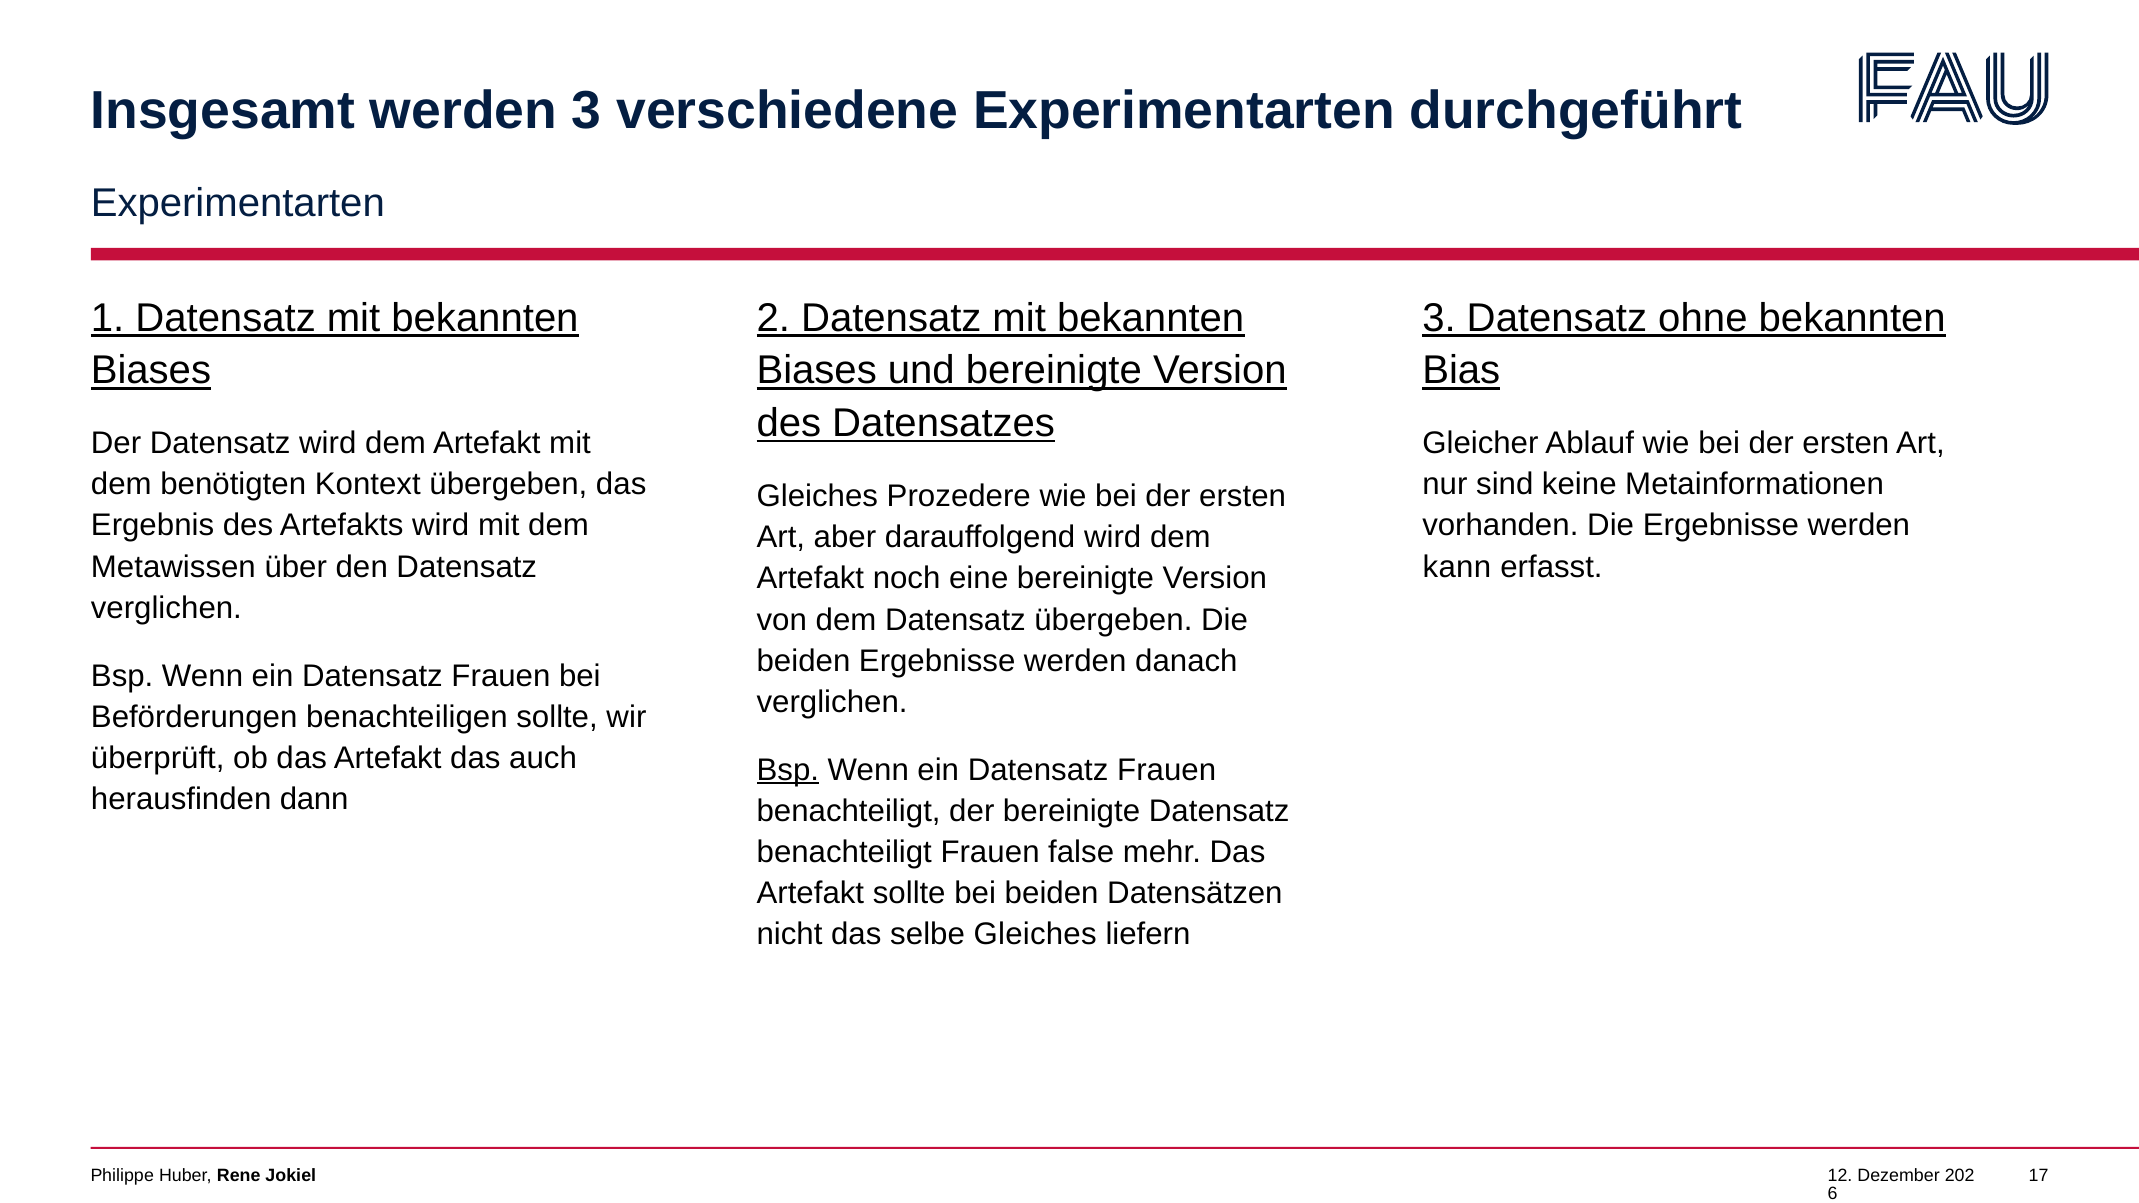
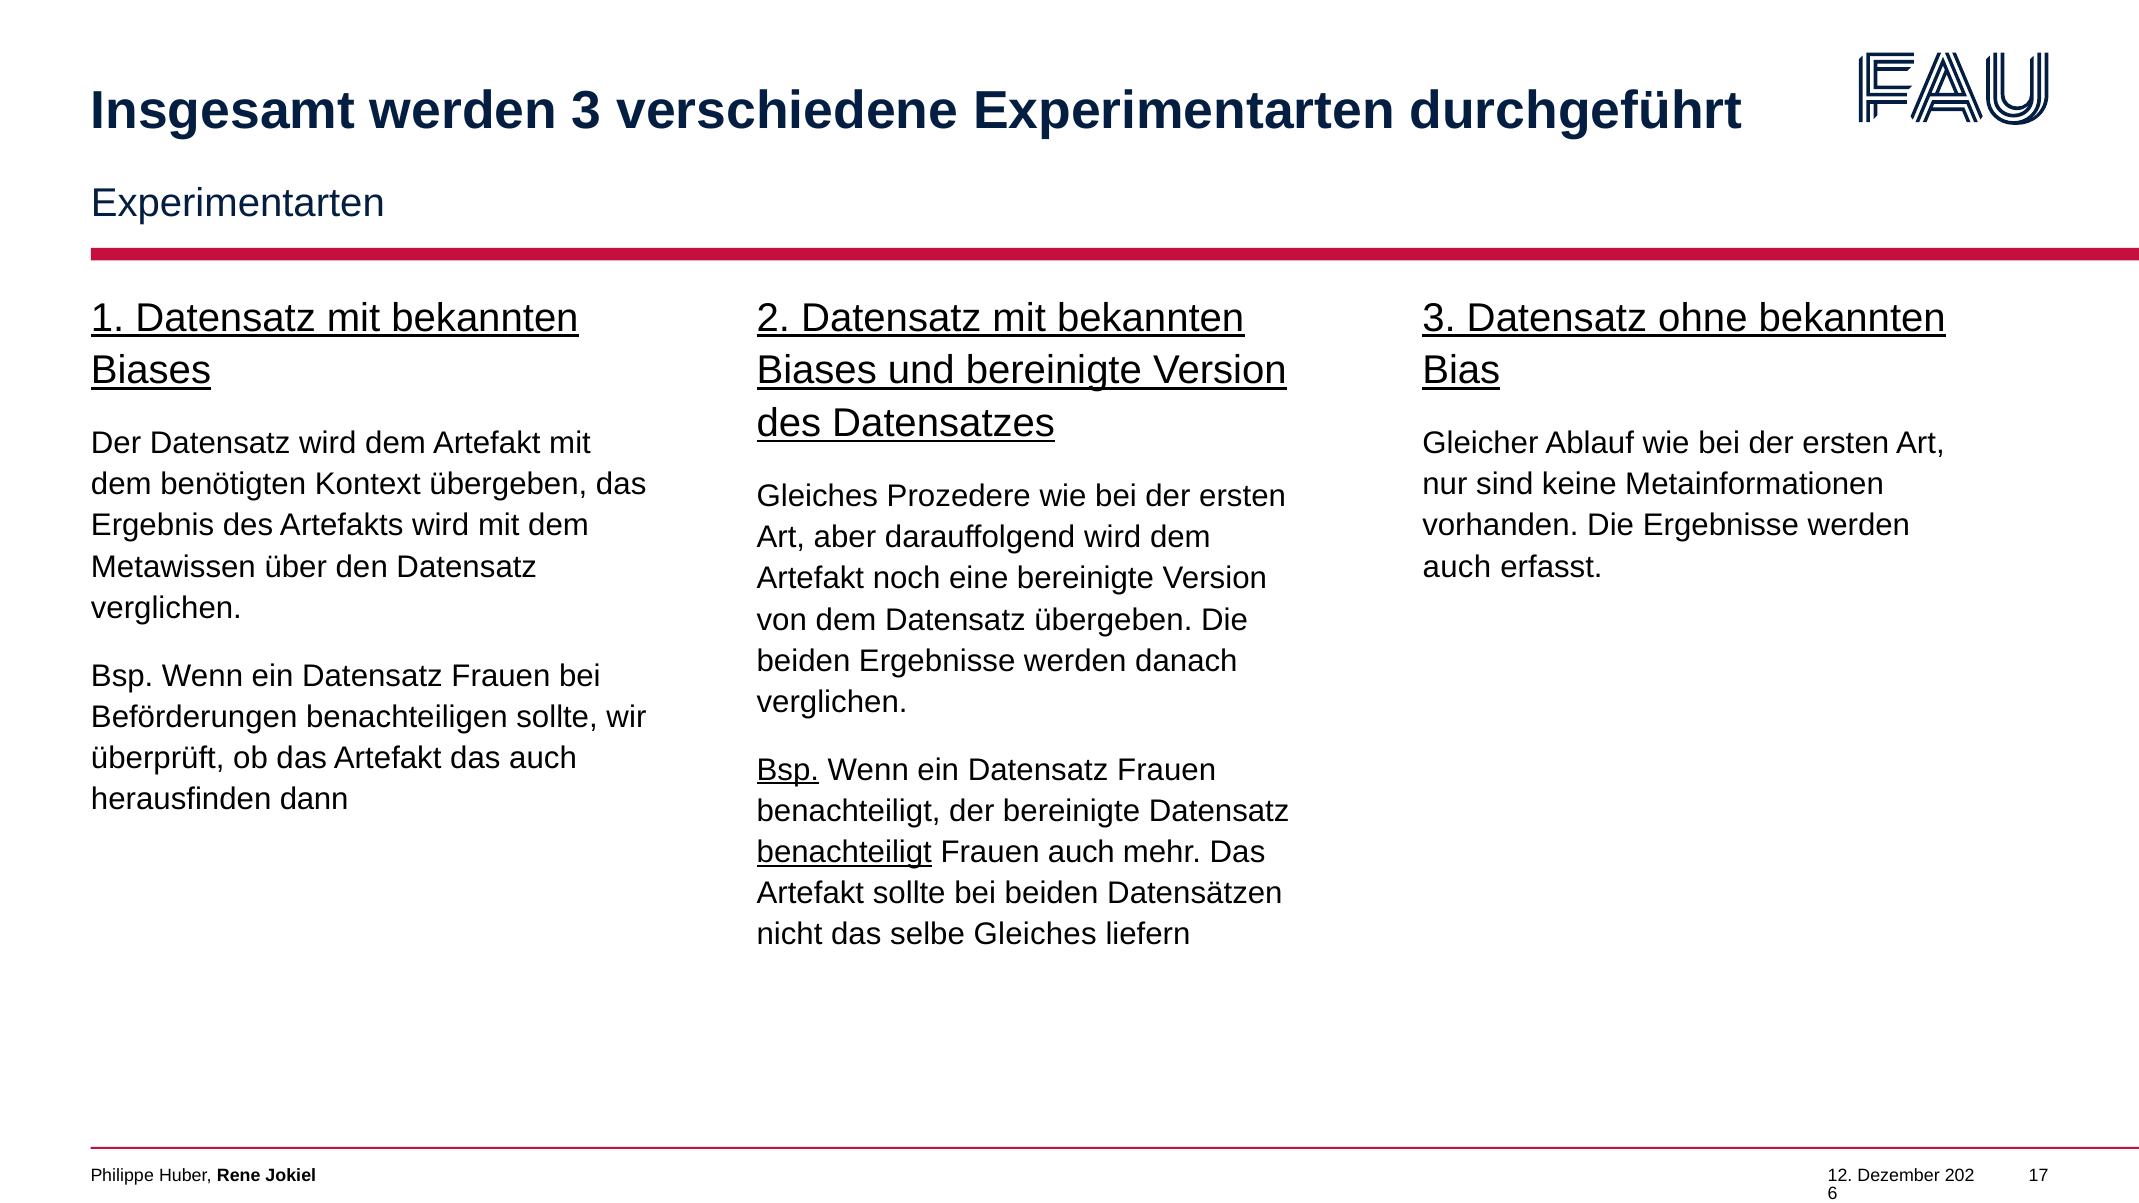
kann at (1457, 567): kann -> auch
benachteiligt at (844, 852) underline: none -> present
Frauen false: false -> auch
